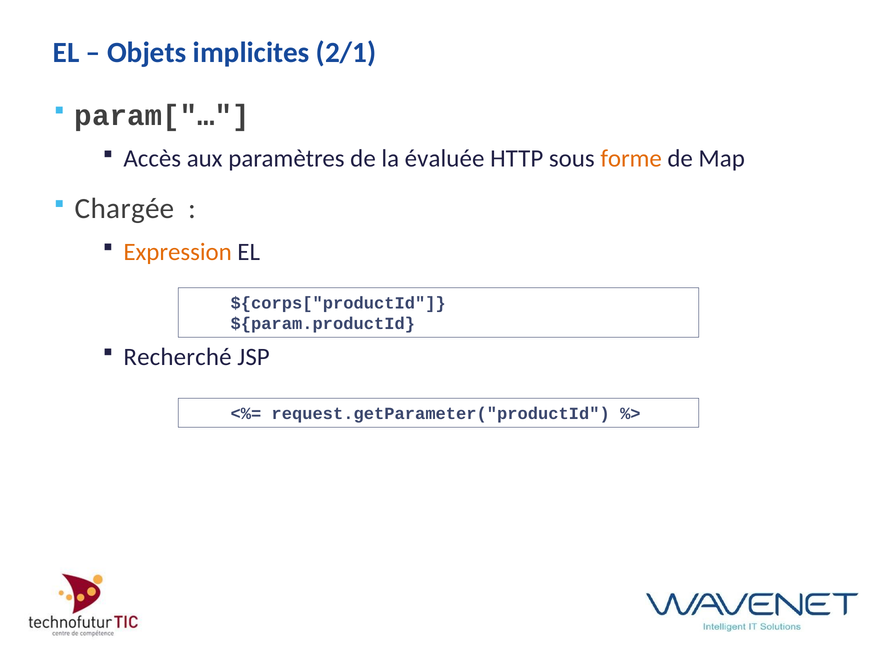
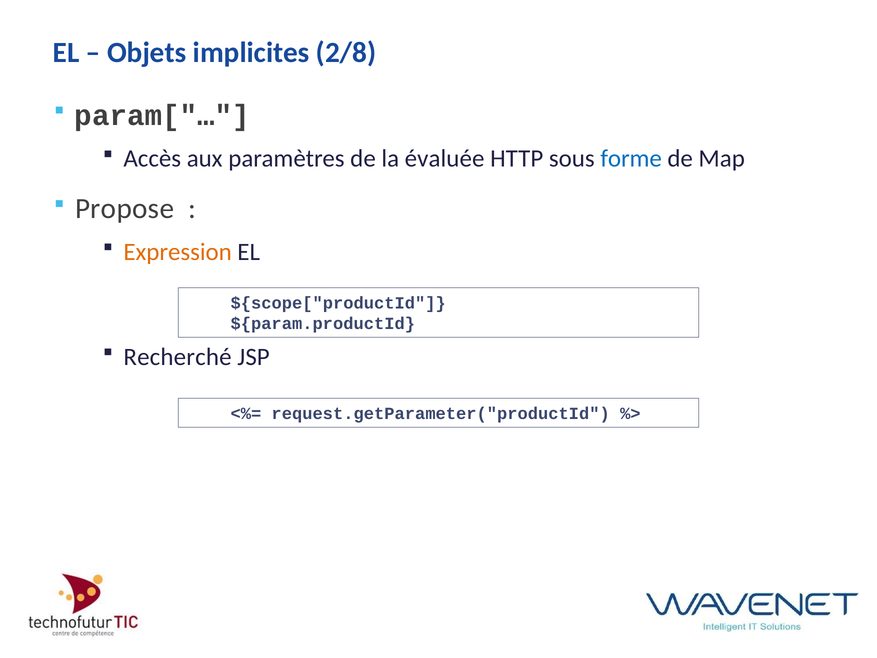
2/1: 2/1 -> 2/8
forme colour: orange -> blue
Chargée: Chargée -> Propose
${corps["productId: ${corps["productId -> ${scope["productId
